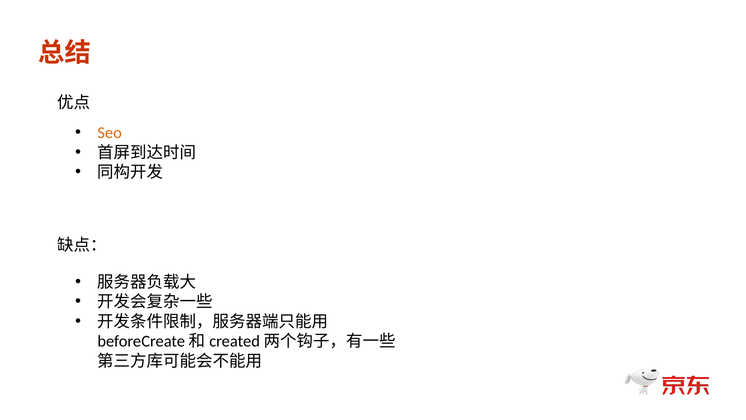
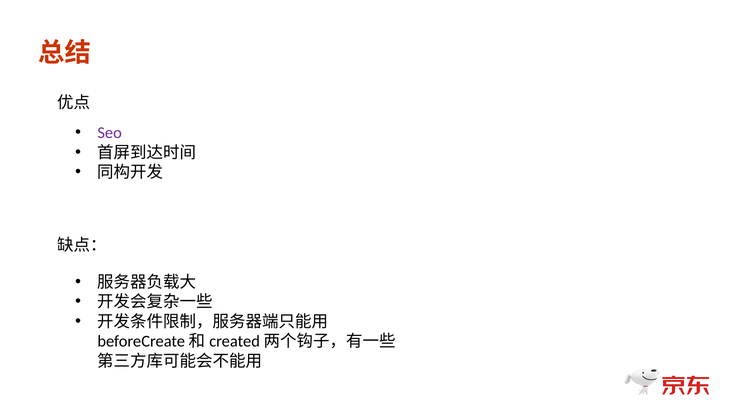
Seo colour: orange -> purple
